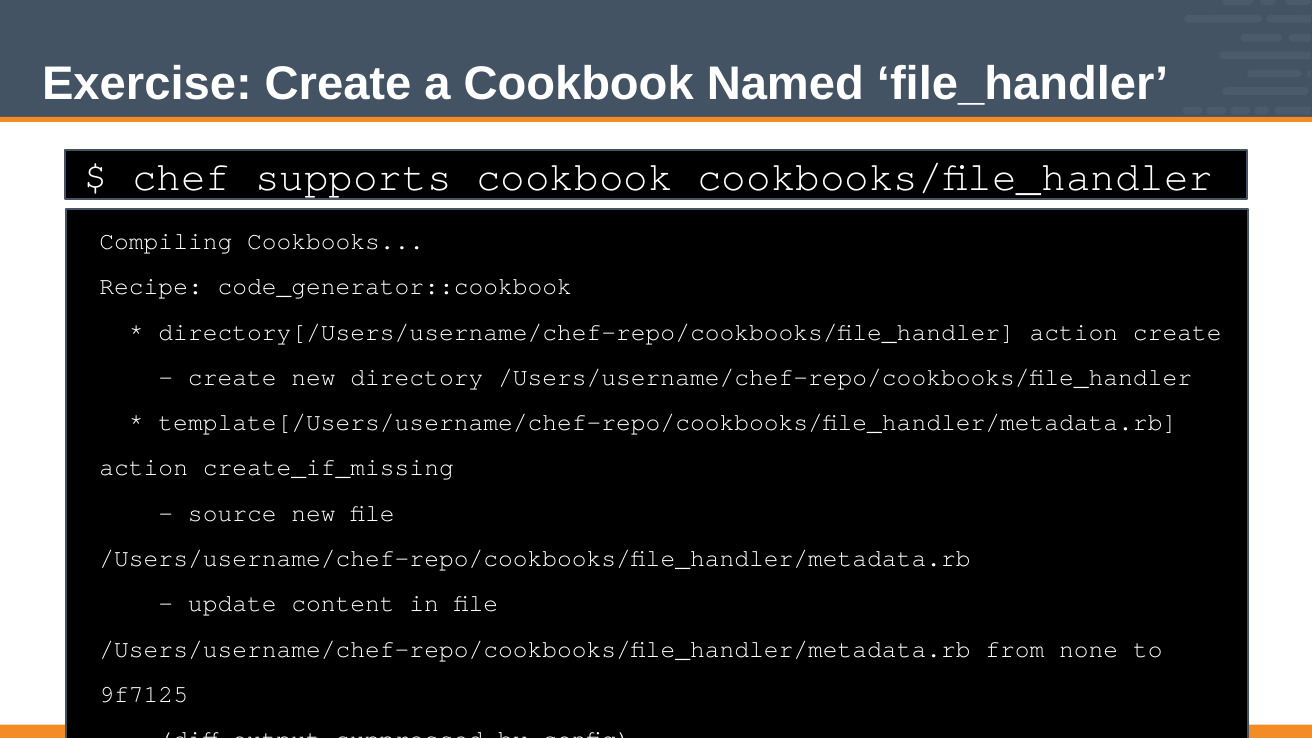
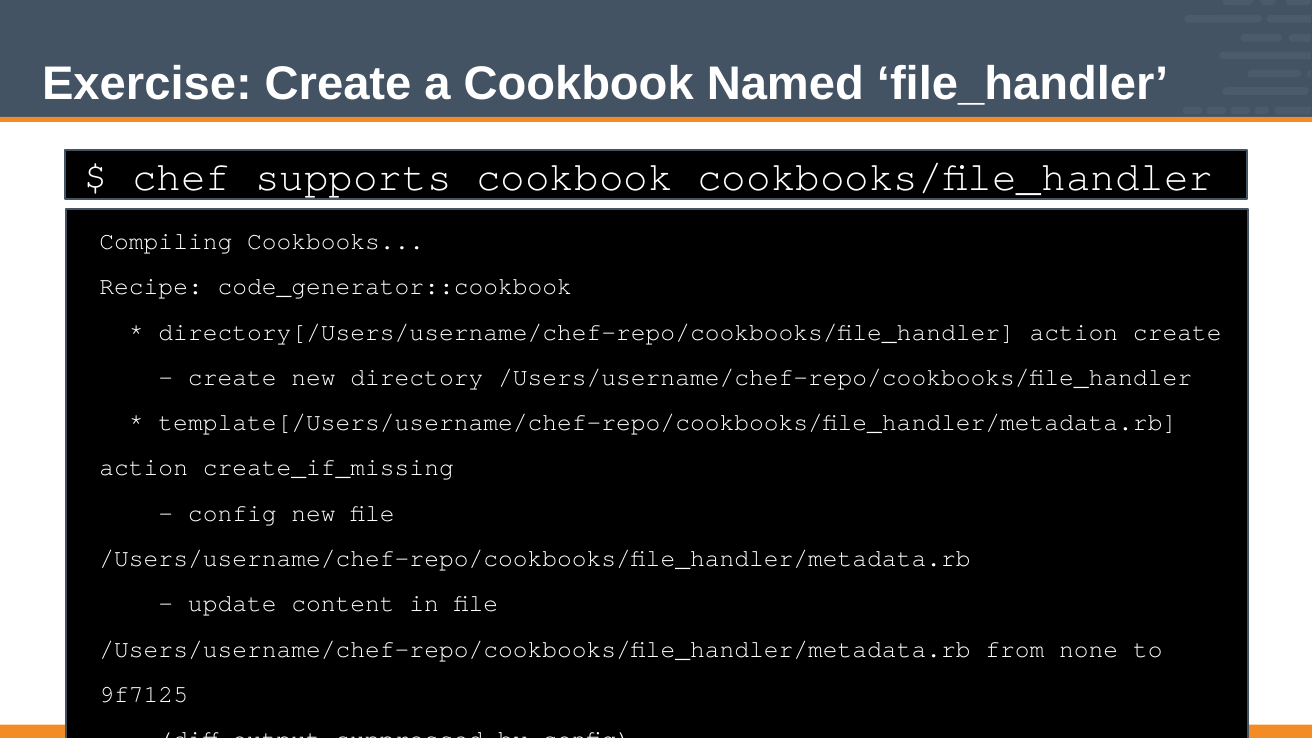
source at (232, 513): source -> config
